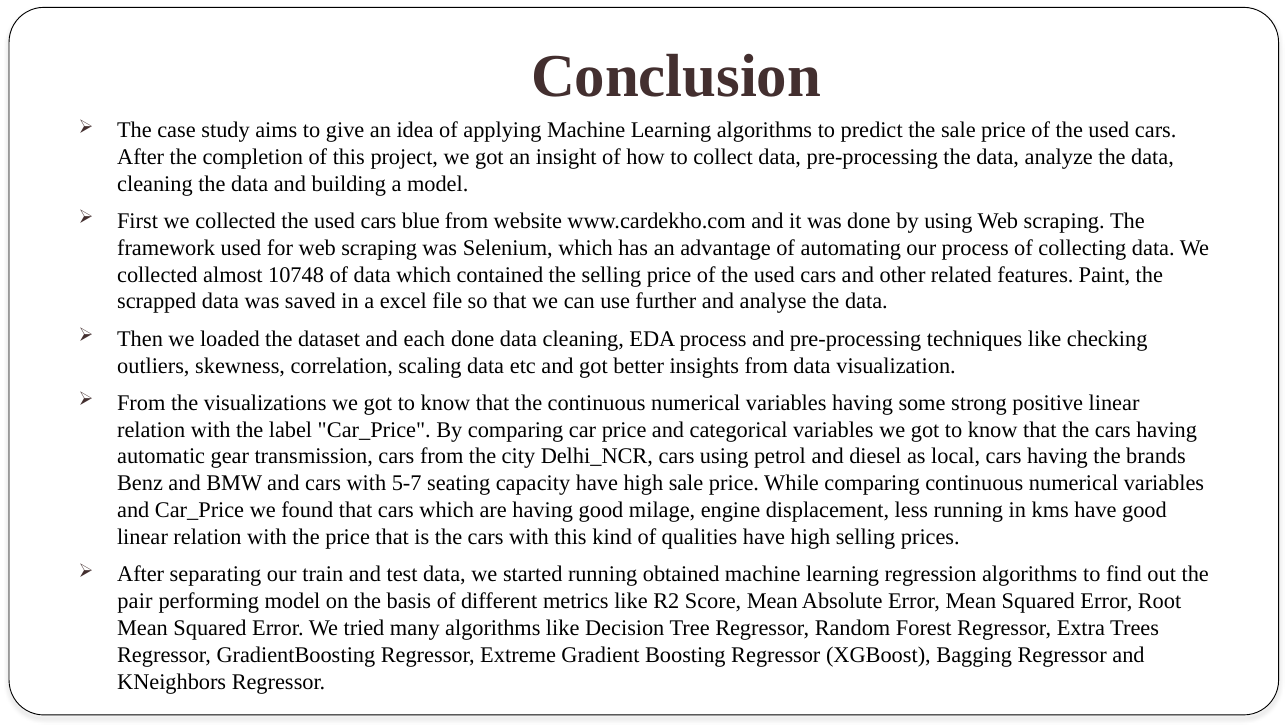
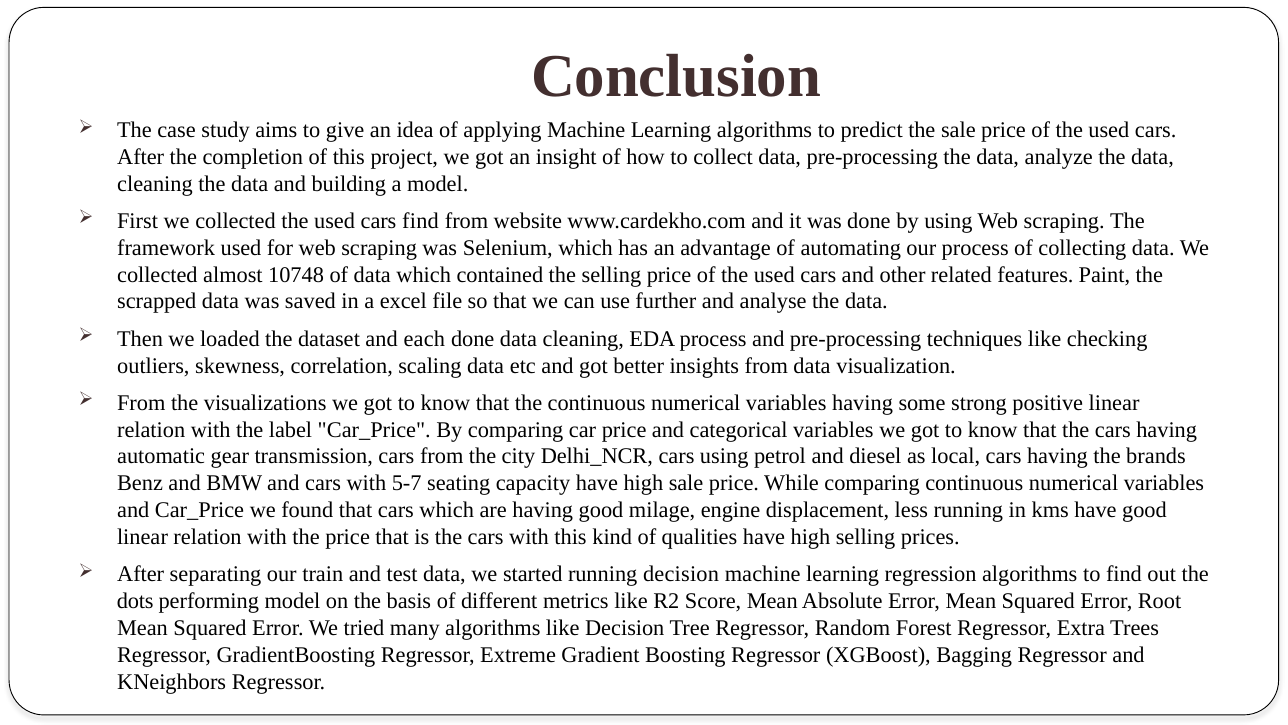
cars blue: blue -> find
running obtained: obtained -> decision
pair: pair -> dots
